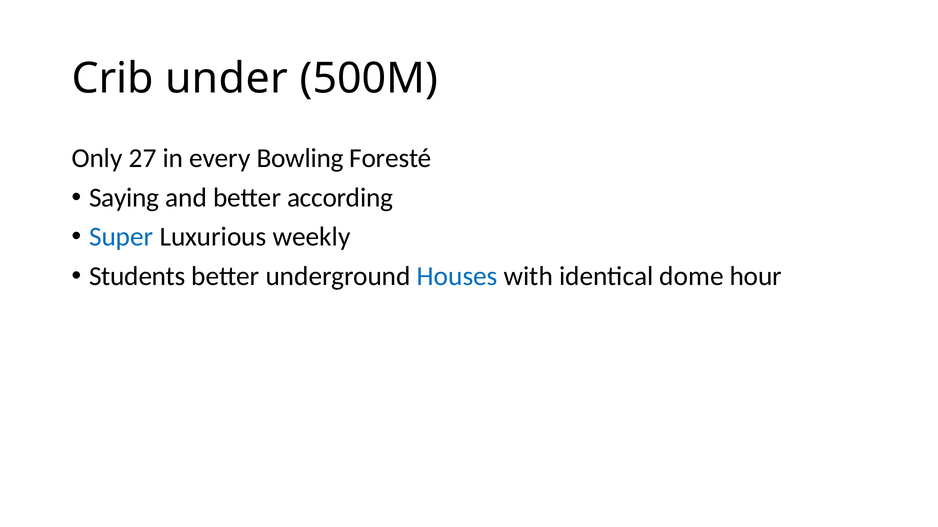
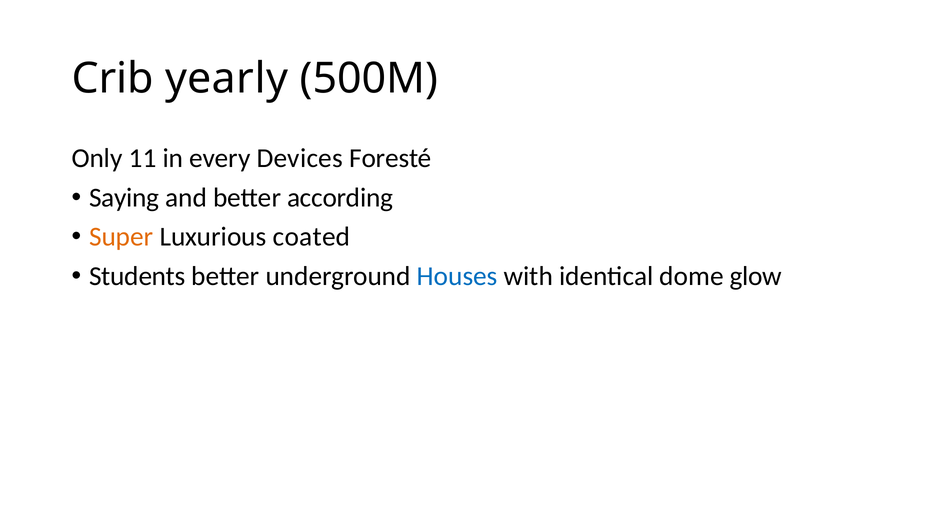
under: under -> yearly
27: 27 -> 11
Bowling: Bowling -> Devices
Super colour: blue -> orange
weekly: weekly -> coated
hour: hour -> glow
